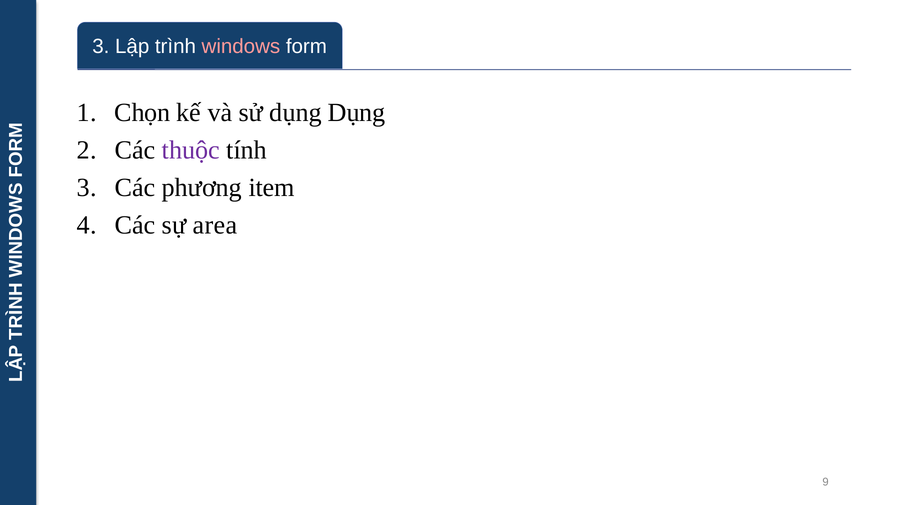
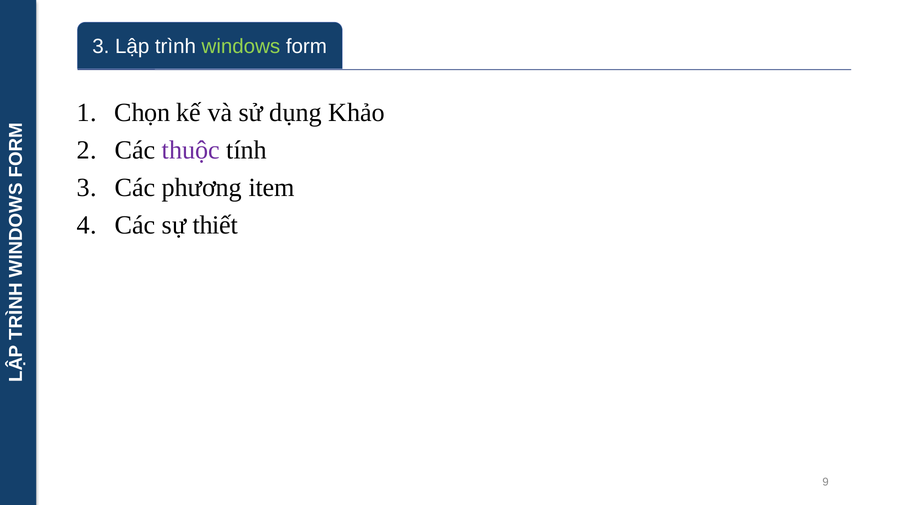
windows colour: pink -> light green
dụng Dụng: Dụng -> Khảo
area: area -> thiết
